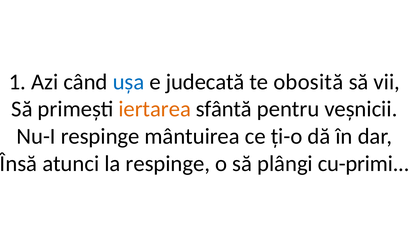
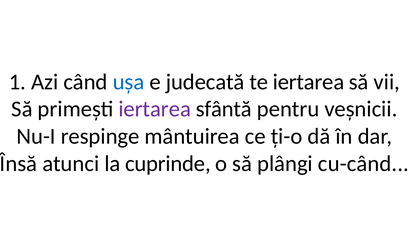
te obosită: obosită -> iertarea
iertarea at (155, 109) colour: orange -> purple
la respinge: respinge -> cuprinde
cu-primi: cu-primi -> cu-când
